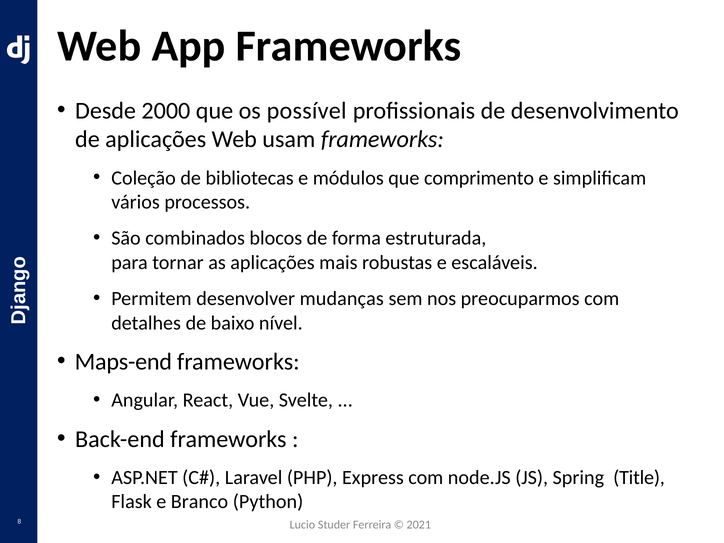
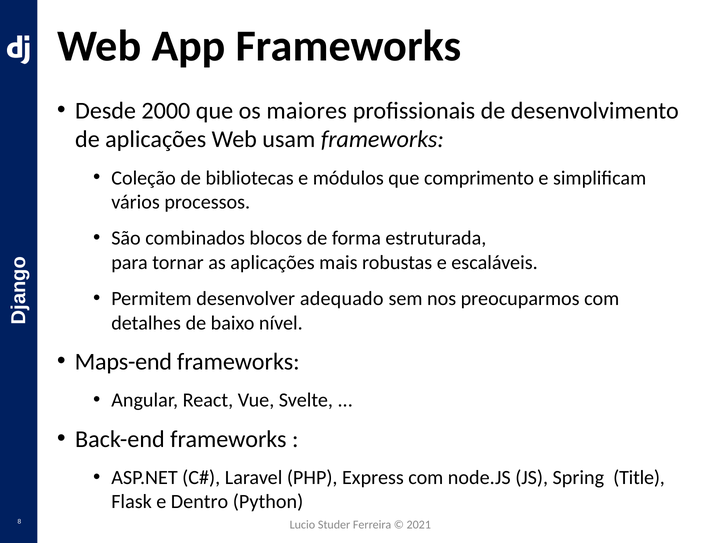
possível: possível -> maiores
mudanças: mudanças -> adequado
Branco: Branco -> Dentro
